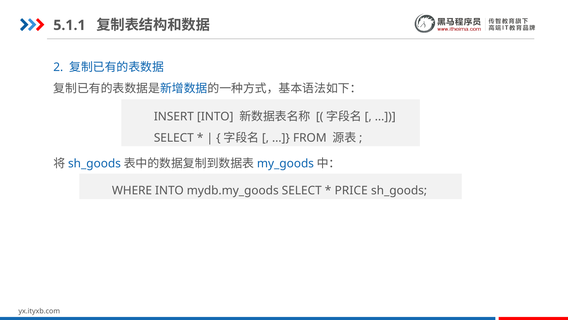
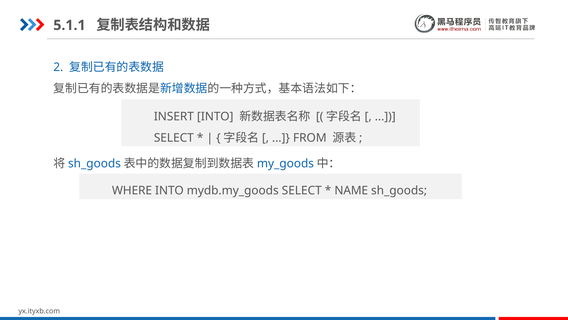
PRICE: PRICE -> NAME
